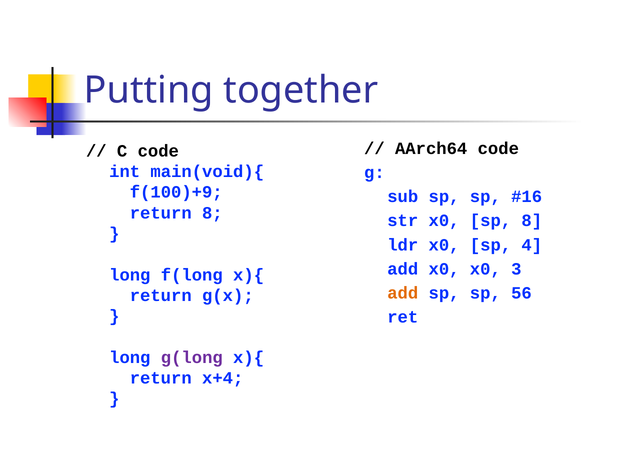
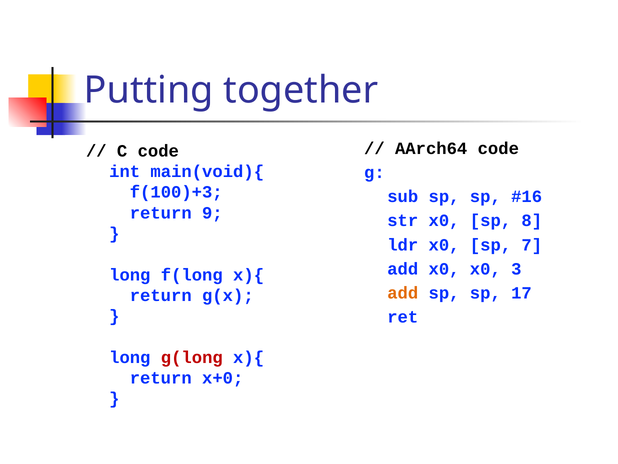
f(100)+9: f(100)+9 -> f(100)+3
return 8: 8 -> 9
4: 4 -> 7
56: 56 -> 17
g(long colour: purple -> red
x+4: x+4 -> x+0
